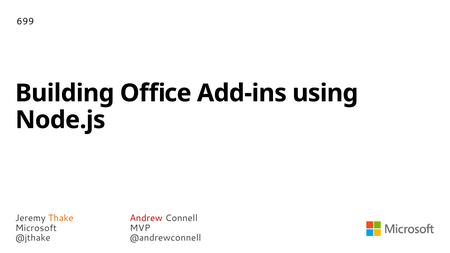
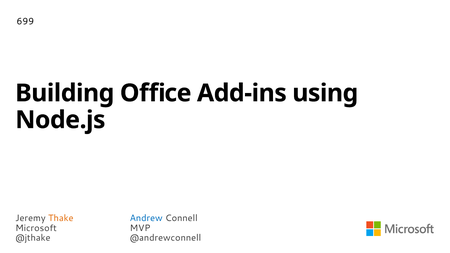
Andrew colour: red -> blue
